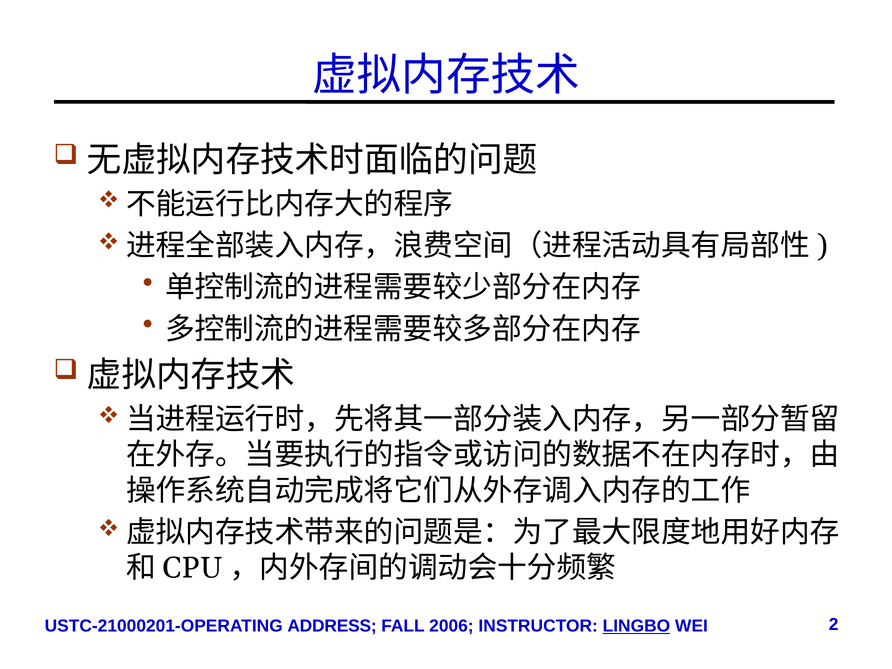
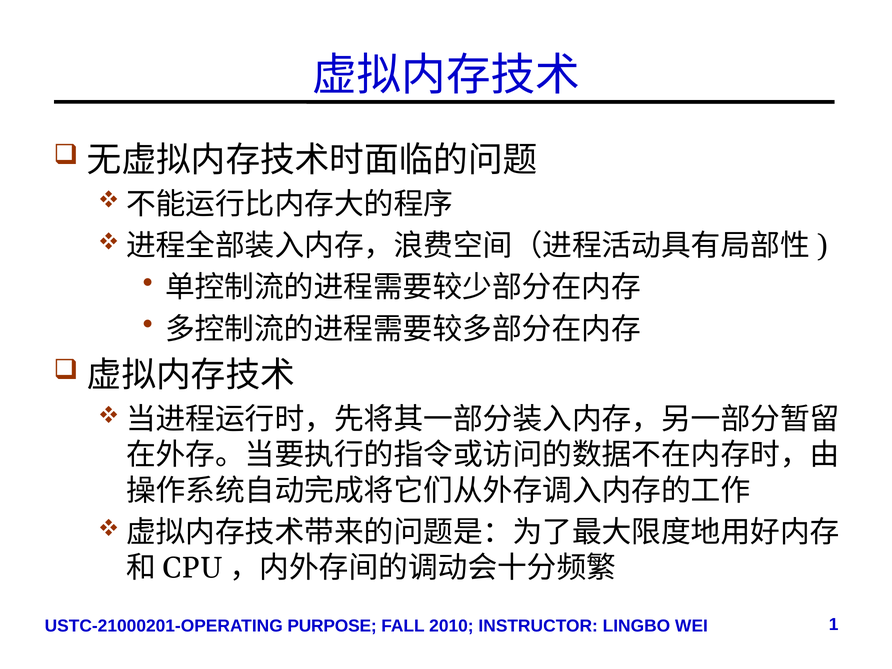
ADDRESS: ADDRESS -> PURPOSE
2006: 2006 -> 2010
LINGBO underline: present -> none
2: 2 -> 1
